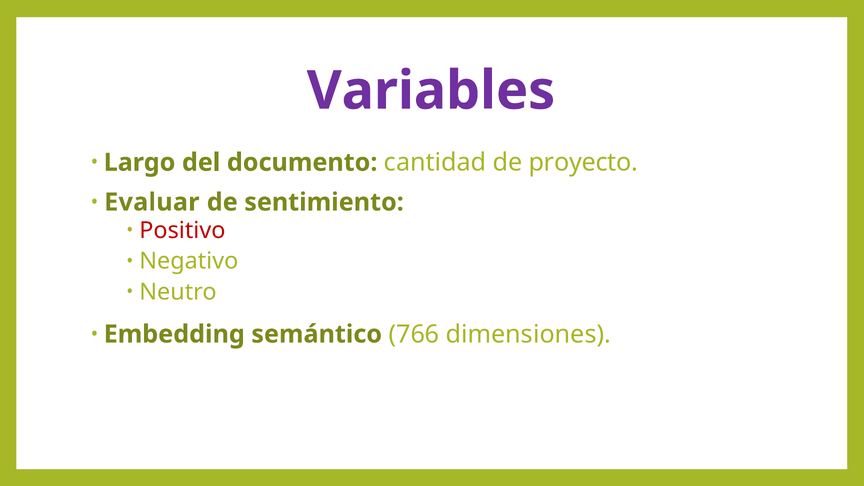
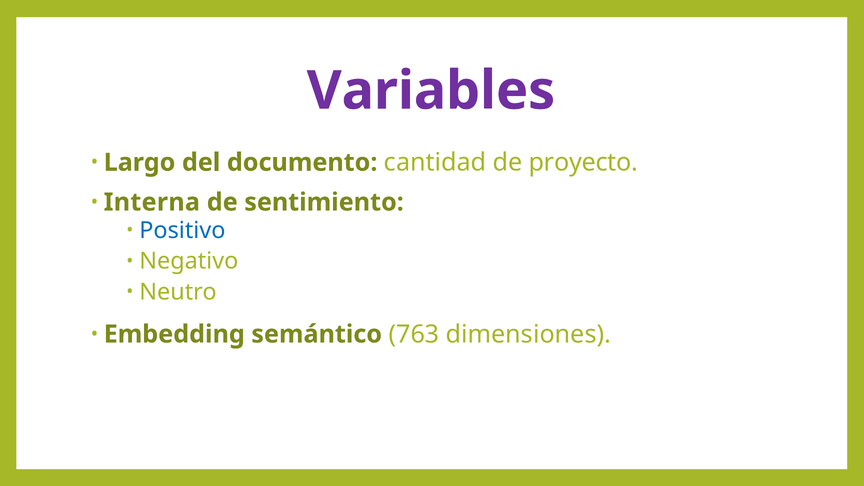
Evaluar: Evaluar -> Interna
Positivo colour: red -> blue
766: 766 -> 763
